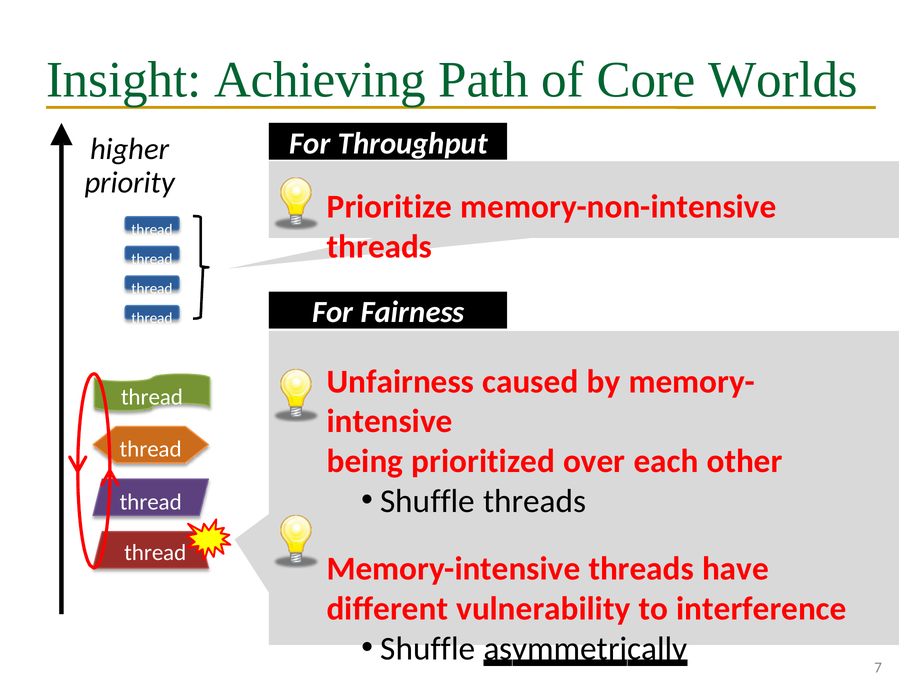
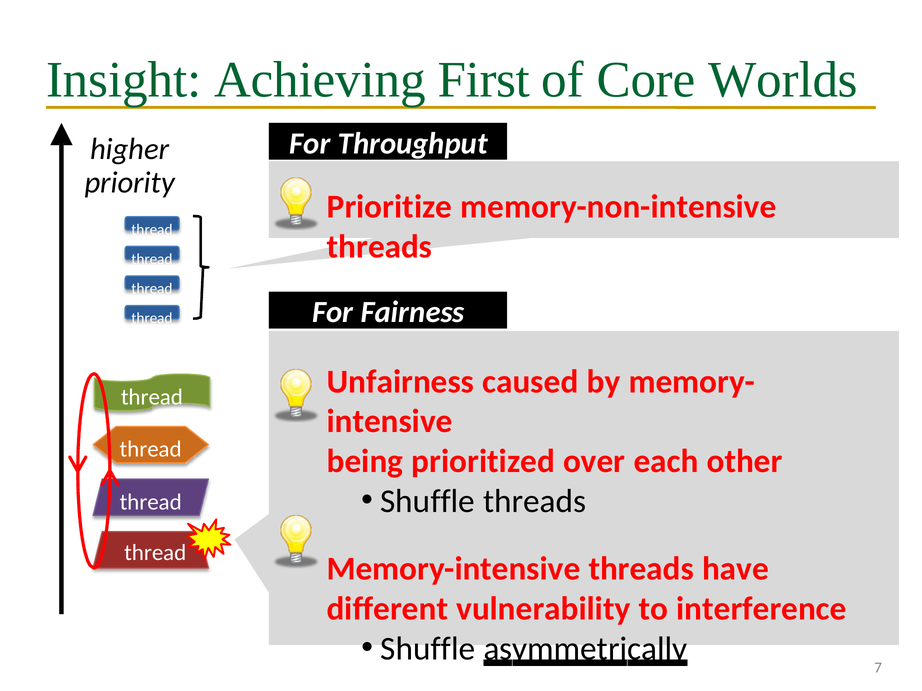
Path: Path -> First
